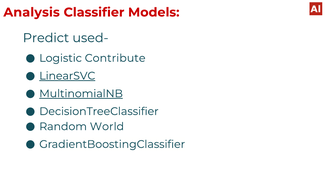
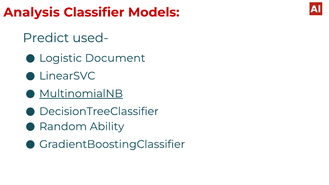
Contribute: Contribute -> Document
LinearSVC underline: present -> none
World: World -> Ability
